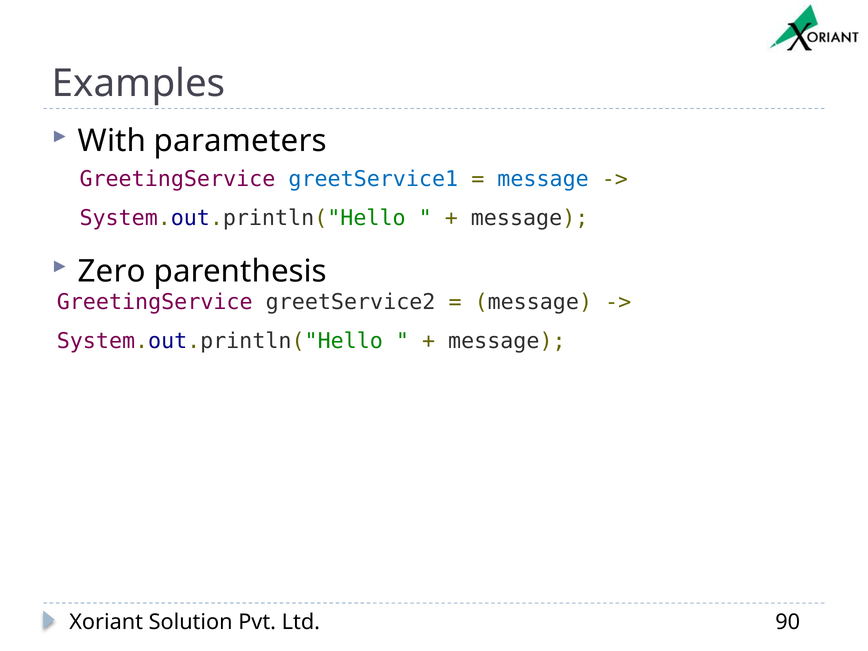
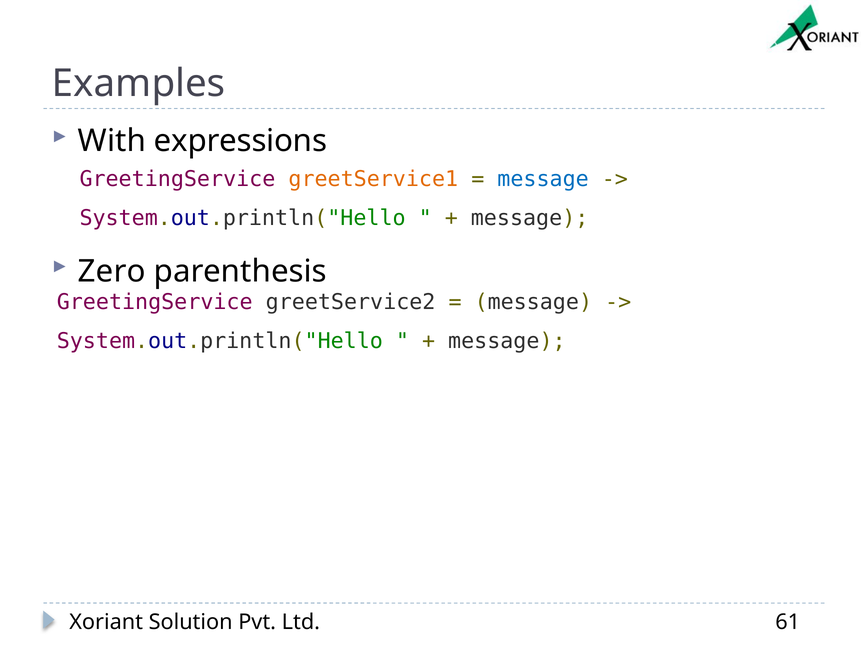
parameters: parameters -> expressions
greetService1 colour: blue -> orange
90: 90 -> 61
